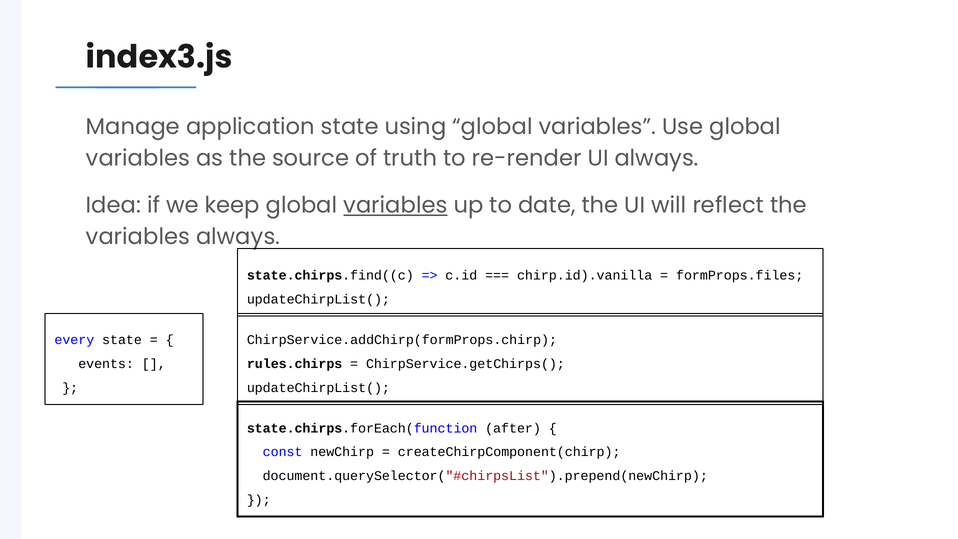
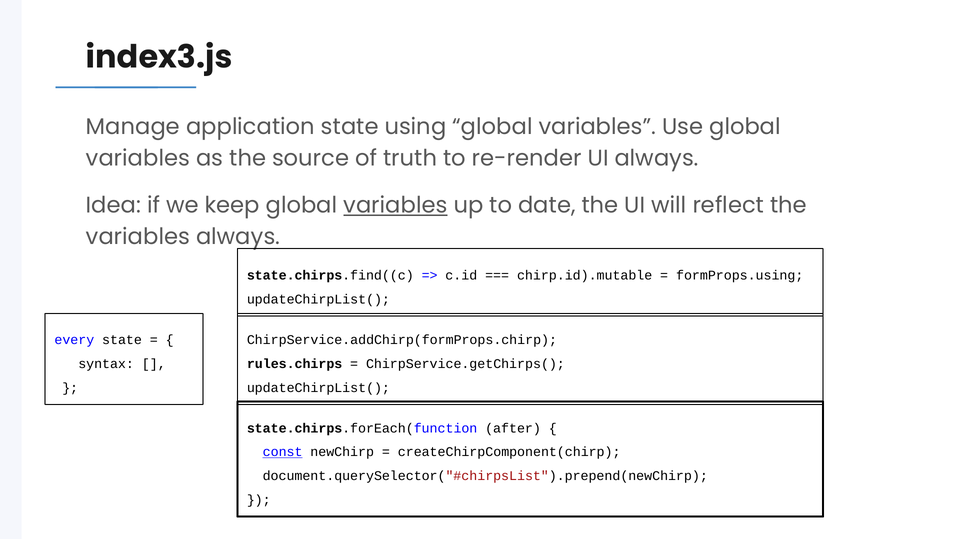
chirp.id).vanilla: chirp.id).vanilla -> chirp.id).mutable
formProps.files: formProps.files -> formProps.using
events: events -> syntax
const underline: none -> present
